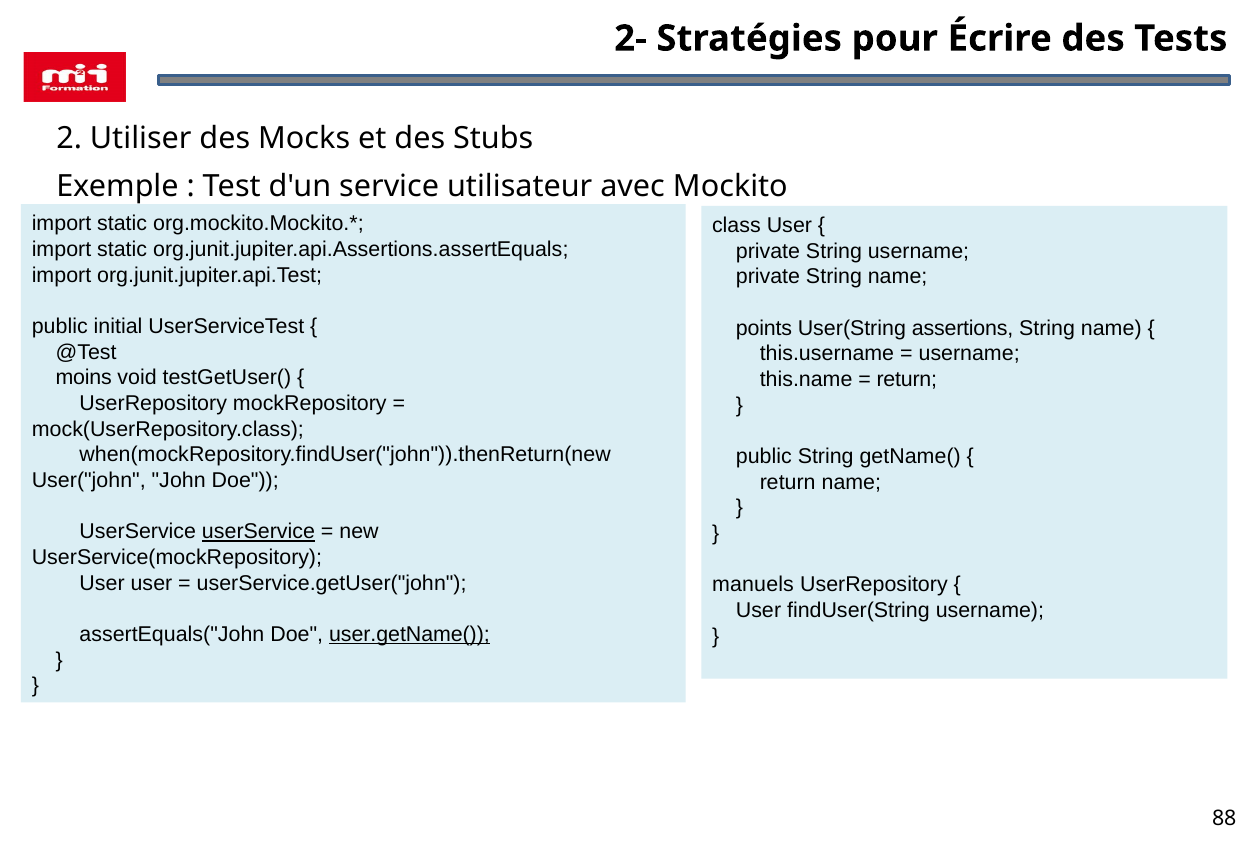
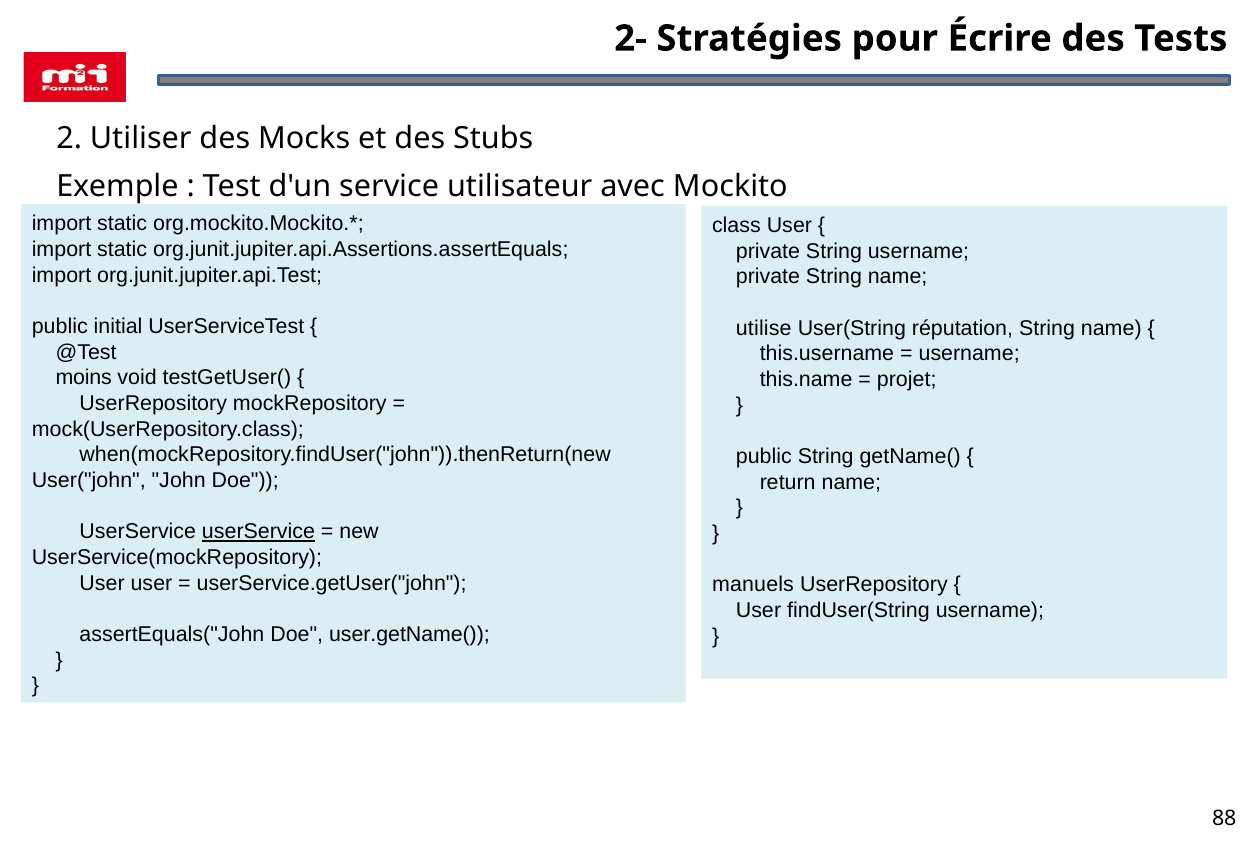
points: points -> utilise
assertions: assertions -> réputation
return at (907, 380): return -> projet
user.getName( underline: present -> none
